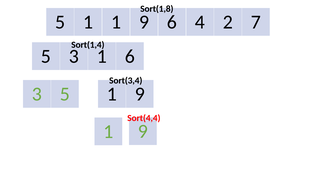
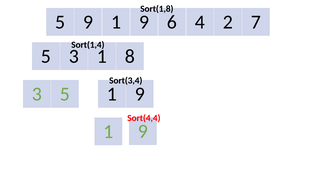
1 at (88, 22): 1 -> 9
1 6: 6 -> 8
